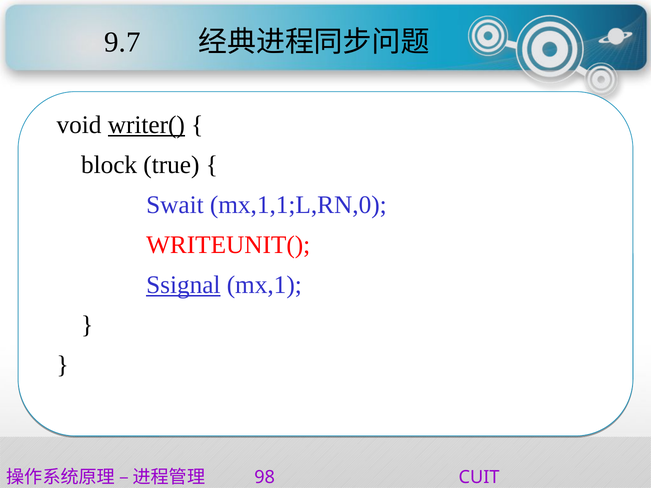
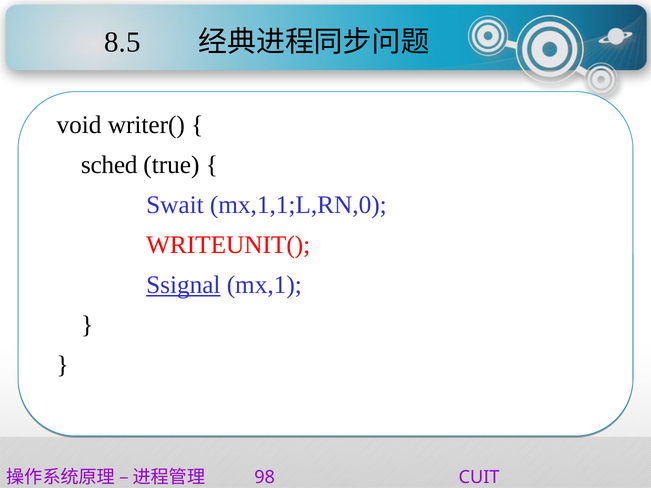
9.7: 9.7 -> 8.5
writer( underline: present -> none
block: block -> sched
